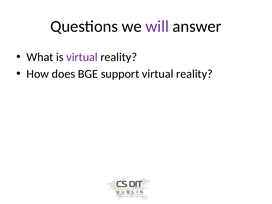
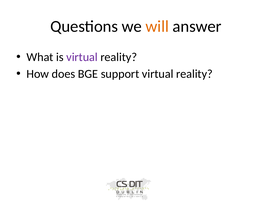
will colour: purple -> orange
